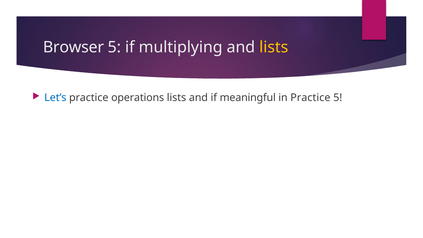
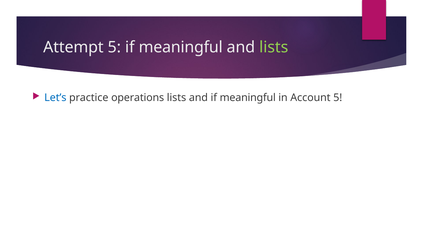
Browser: Browser -> Attempt
5 if multiplying: multiplying -> meaningful
lists at (274, 47) colour: yellow -> light green
in Practice: Practice -> Account
